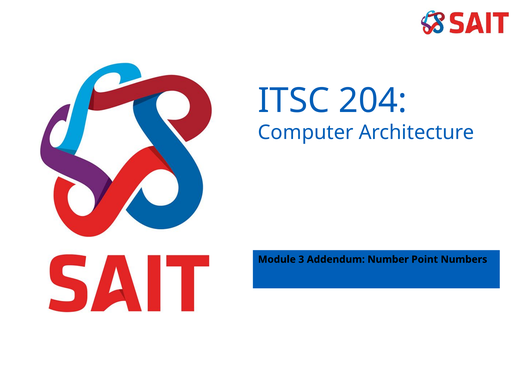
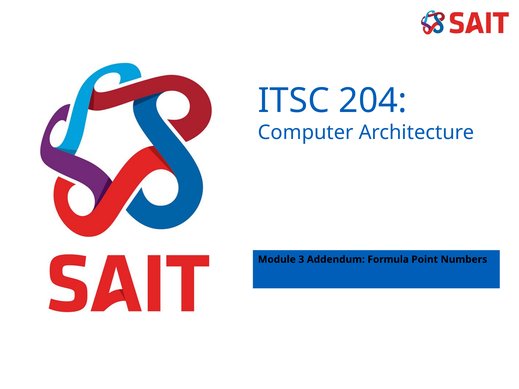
Number: Number -> Formula
